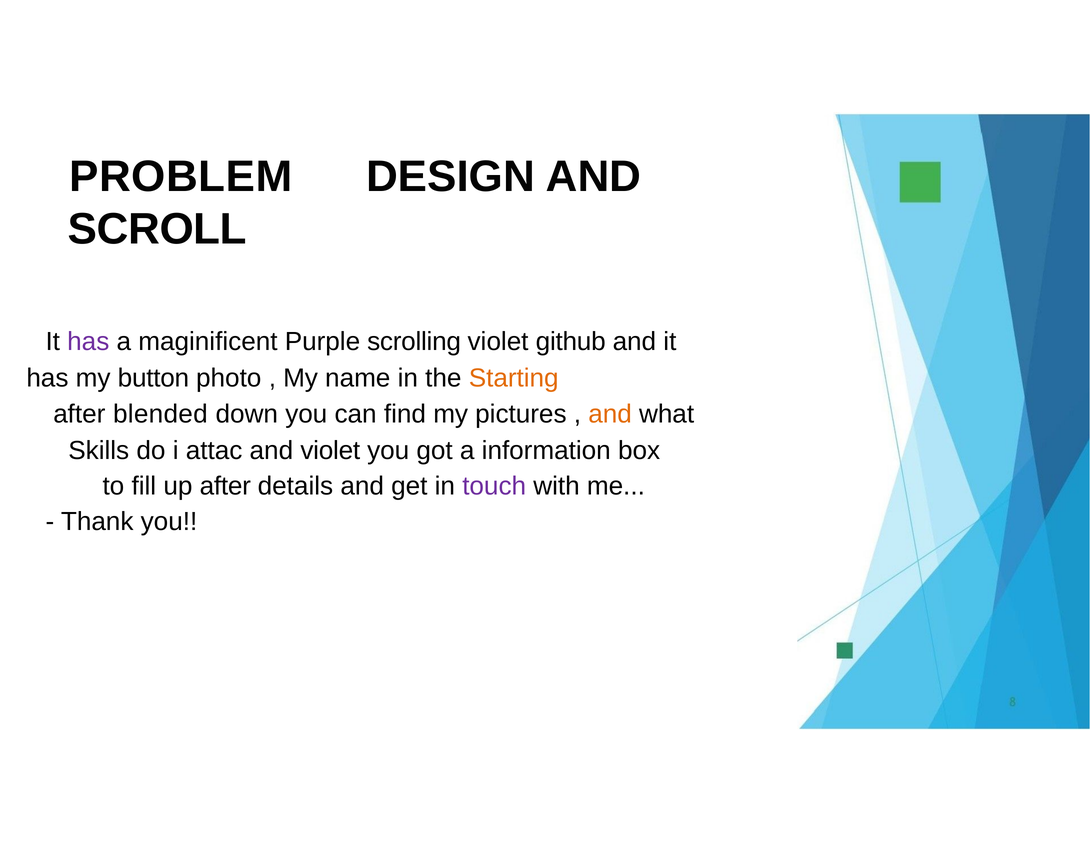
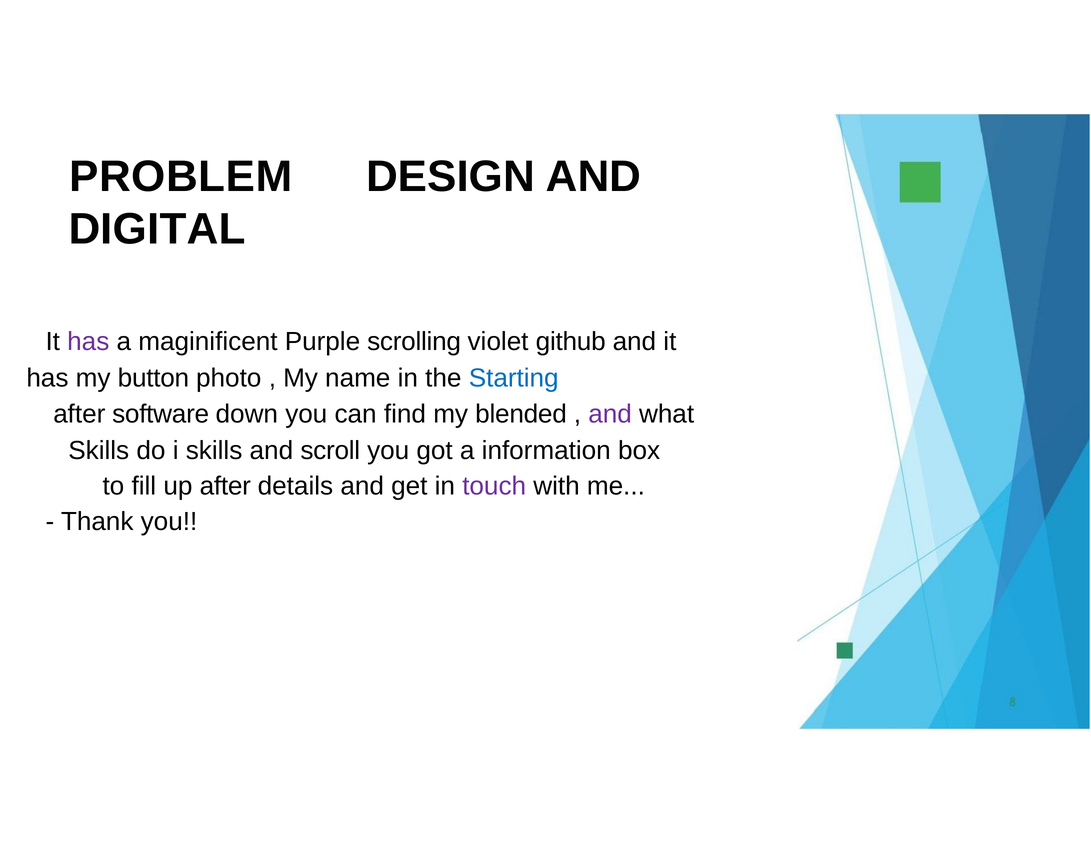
SCROLL: SCROLL -> DIGITAL
Starting colour: orange -> blue
blended: blended -> software
pictures: pictures -> blended
and at (610, 414) colour: orange -> purple
i attac: attac -> skills
and violet: violet -> scroll
